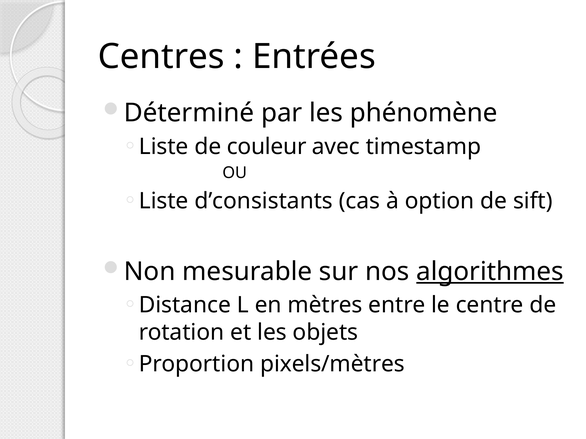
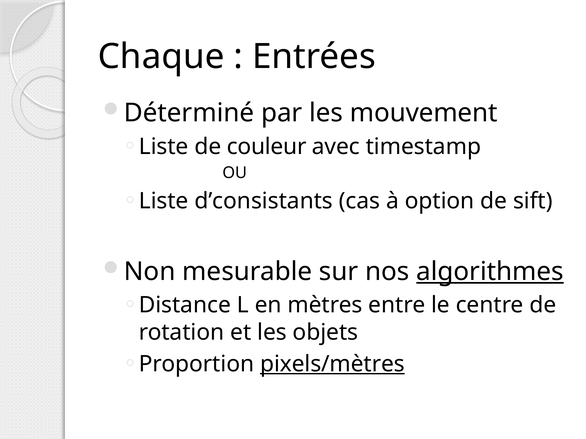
Centres: Centres -> Chaque
phénomène: phénomène -> mouvement
pixels/mètres underline: none -> present
